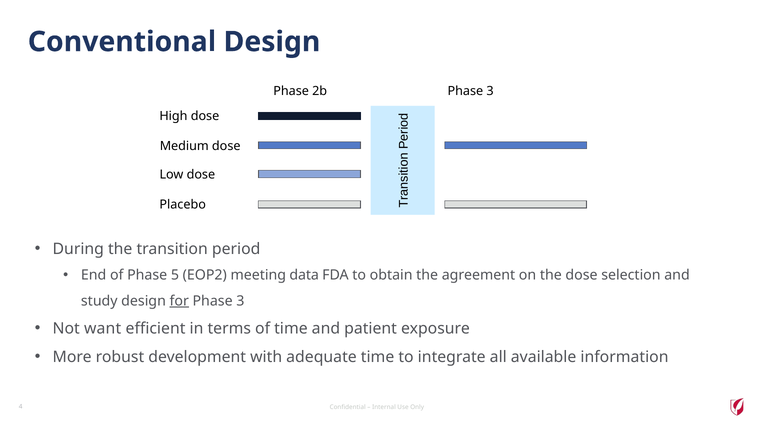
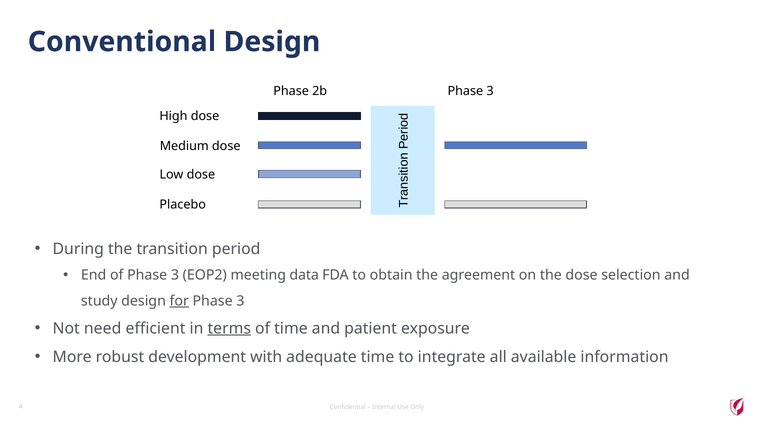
of Phase 5: 5 -> 3
want: want -> need
terms underline: none -> present
